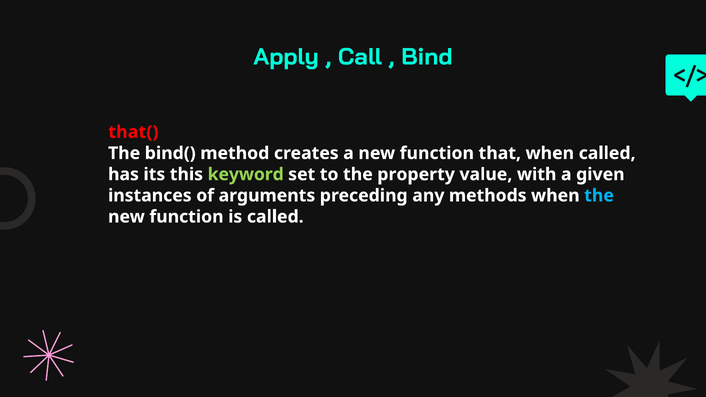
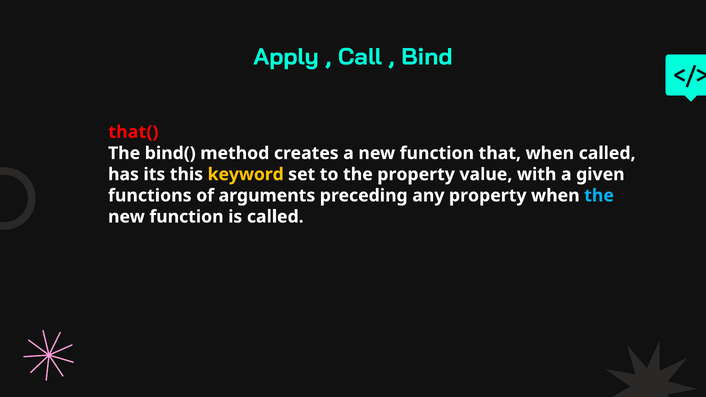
keyword colour: light green -> yellow
instances: instances -> functions
any methods: methods -> property
